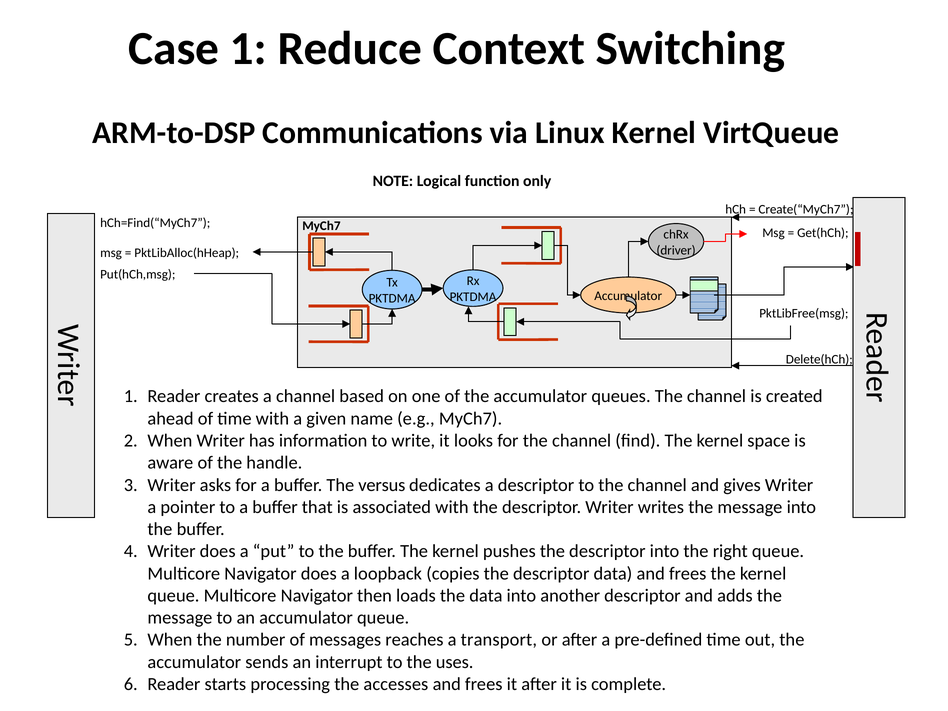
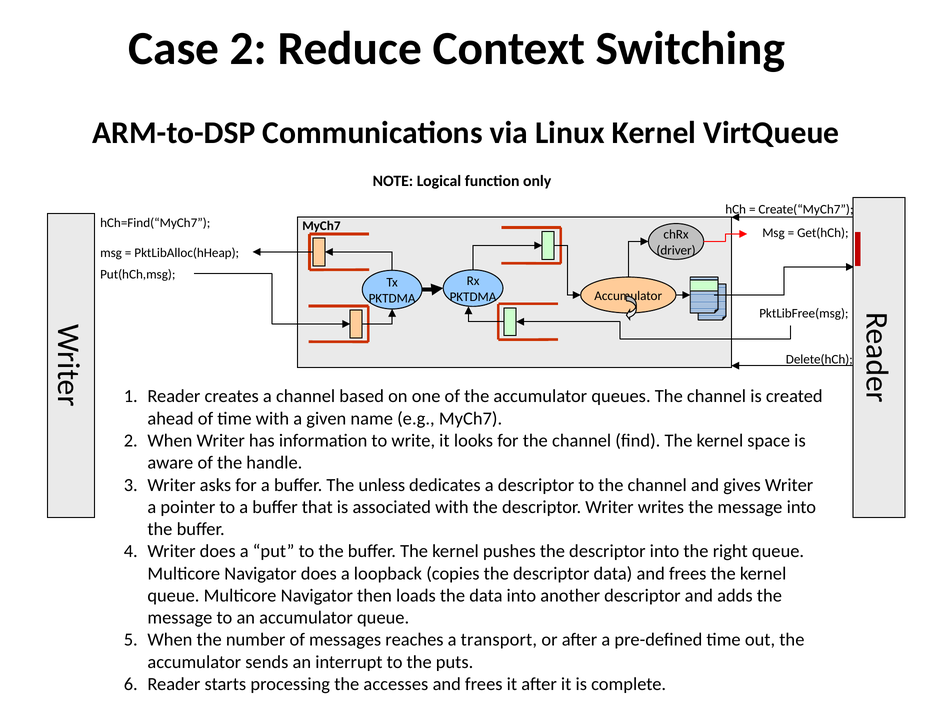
Case 1: 1 -> 2
versus: versus -> unless
uses: uses -> puts
